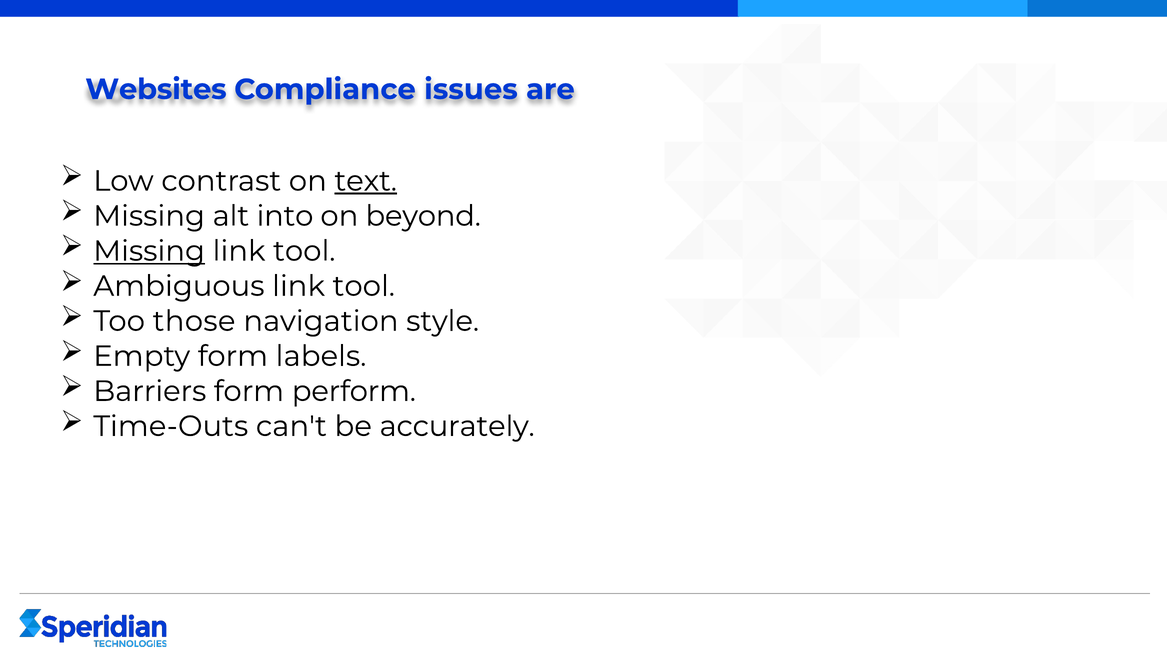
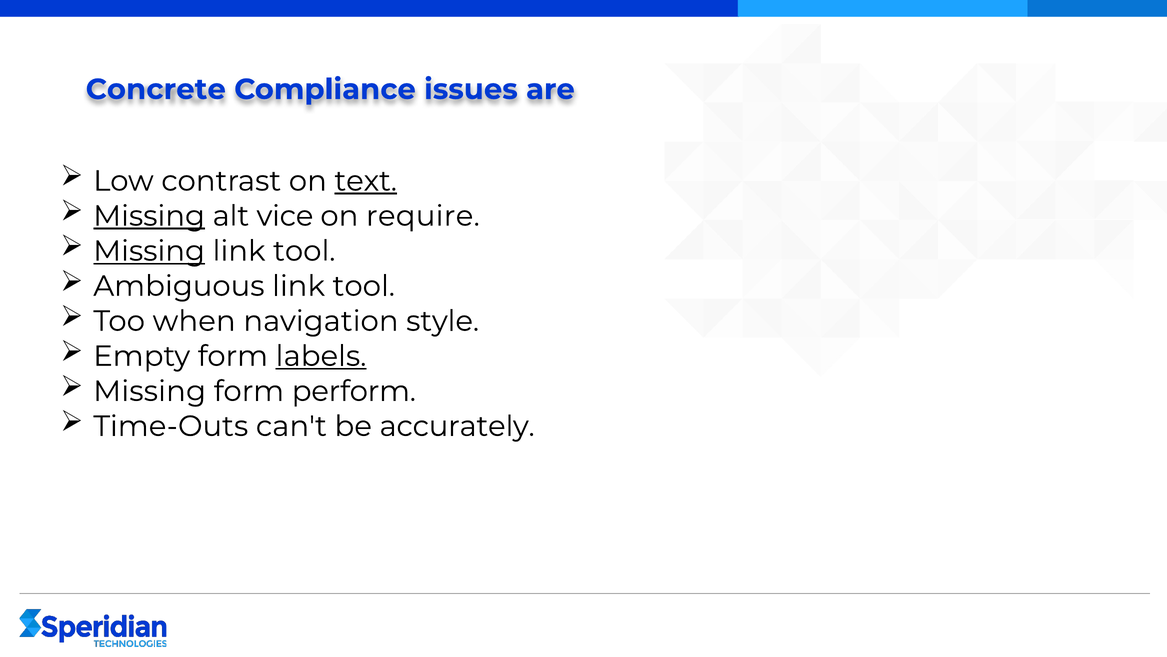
Websites: Websites -> Concrete
Missing at (149, 216) underline: none -> present
into: into -> vice
beyond: beyond -> require
those: those -> when
labels underline: none -> present
Barriers at (150, 391): Barriers -> Missing
